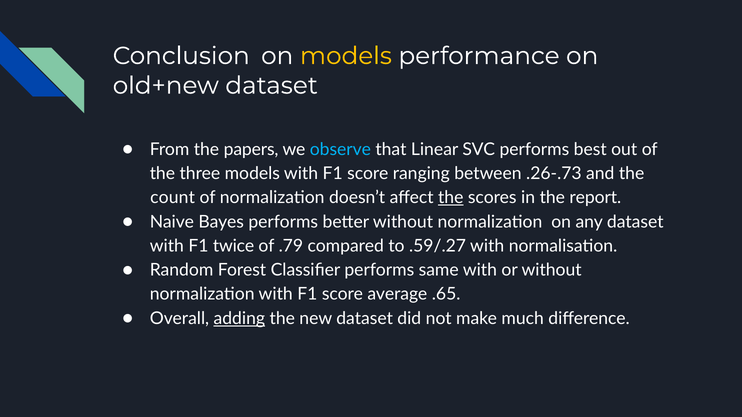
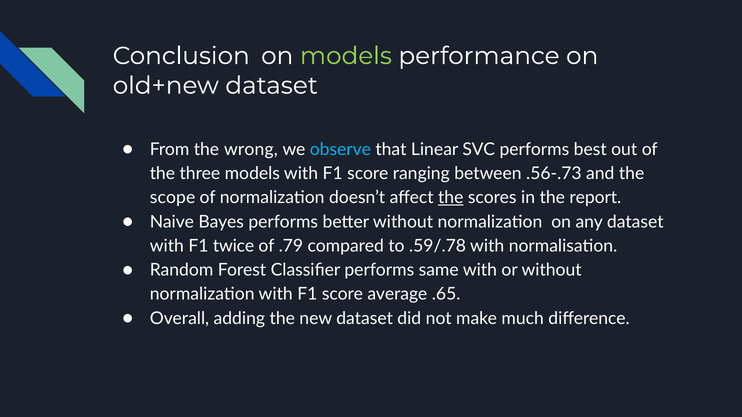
models at (346, 56) colour: yellow -> light green
papers: papers -> wrong
.26-.73: .26-.73 -> .56-.73
count: count -> scope
.59/.27: .59/.27 -> .59/.78
adding underline: present -> none
